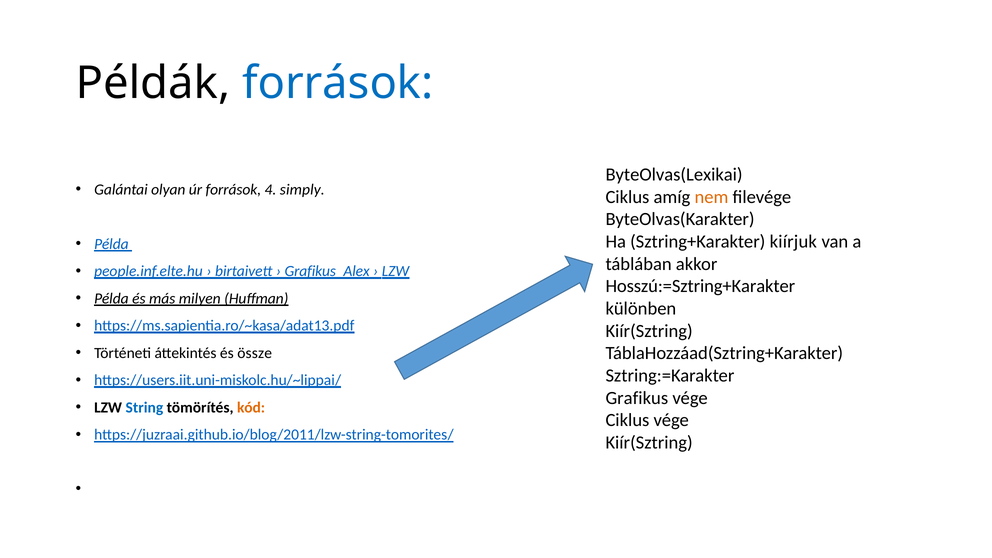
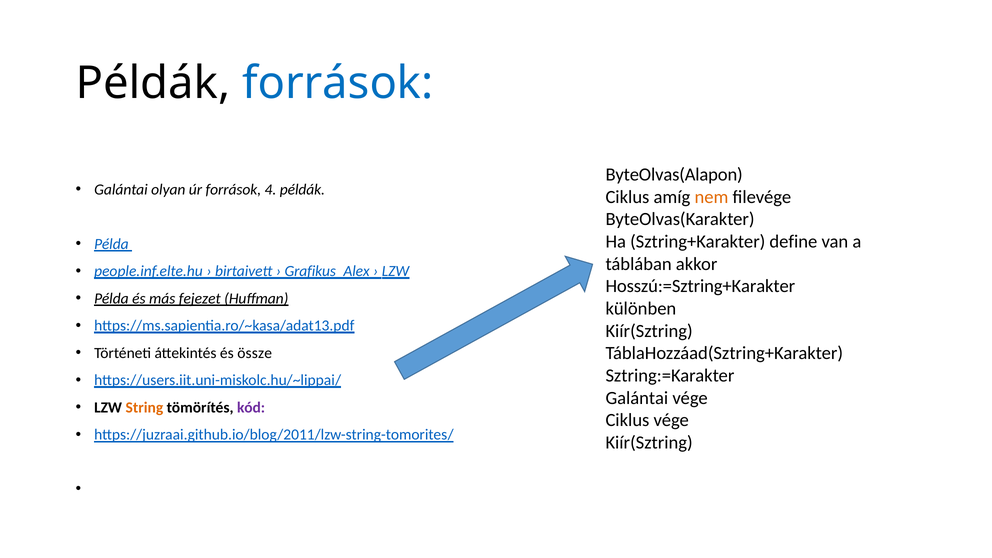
ByteOlvas(Lexikai: ByteOlvas(Lexikai -> ByteOlvas(Alapon
4 simply: simply -> példák
kiírjuk: kiírjuk -> define
milyen: milyen -> fejezet
Grafikus at (637, 398): Grafikus -> Galántai
String colour: blue -> orange
kód colour: orange -> purple
